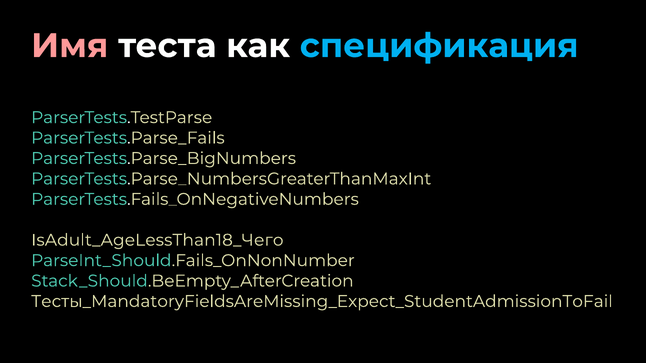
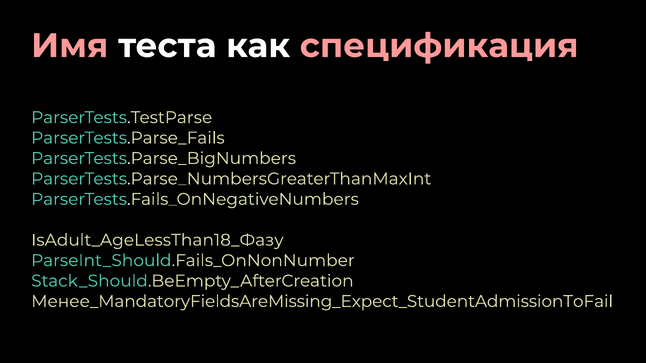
спецификация colour: light blue -> pink
IsAdult_AgeLessThan18_Чего: IsAdult_AgeLessThan18_Чего -> IsAdult_AgeLessThan18_Фазу
Тесты_MandatoryFieldsAreMissing_Expect_StudentAdmissionToFail: Тесты_MandatoryFieldsAreMissing_Expect_StudentAdmissionToFail -> Менее_MandatoryFieldsAreMissing_Expect_StudentAdmissionToFail
